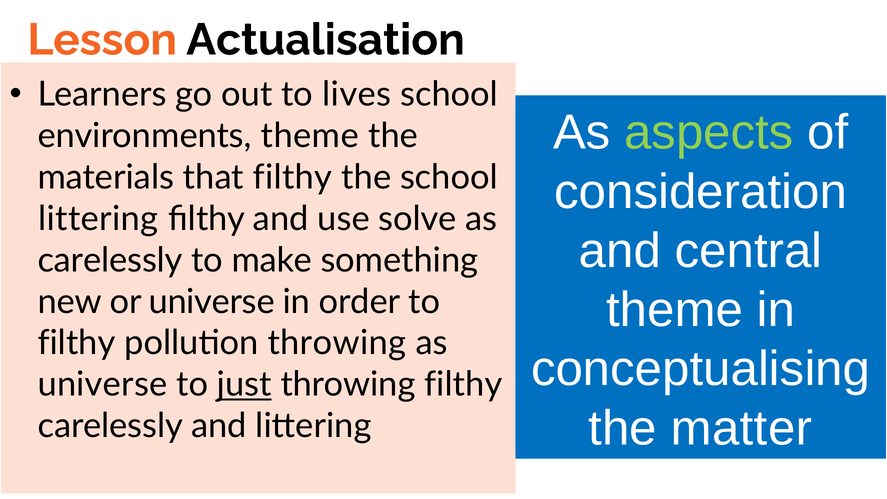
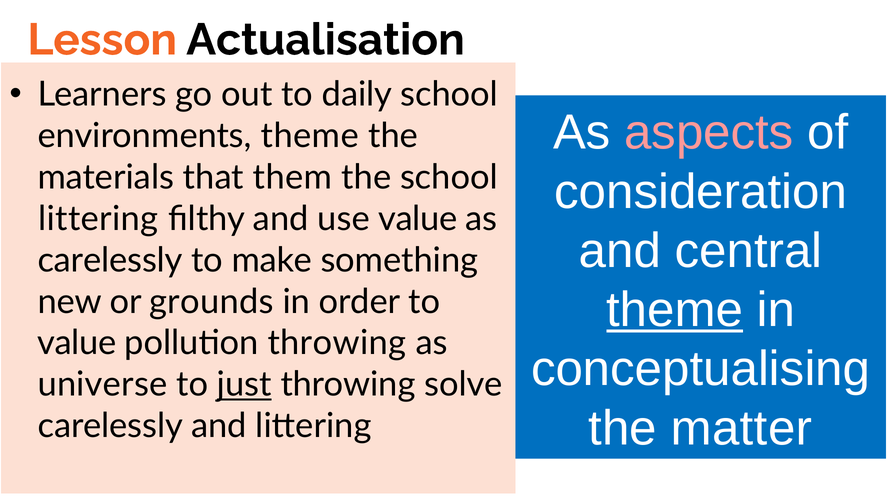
lives: lives -> daily
aspects colour: light green -> pink
that filthy: filthy -> them
use solve: solve -> value
theme at (675, 310) underline: none -> present
or universe: universe -> grounds
filthy at (77, 343): filthy -> value
throwing filthy: filthy -> solve
